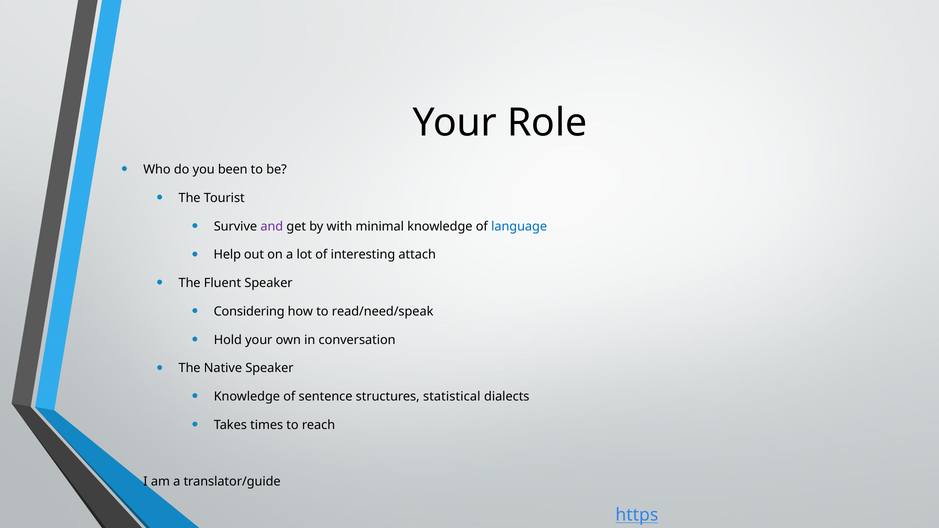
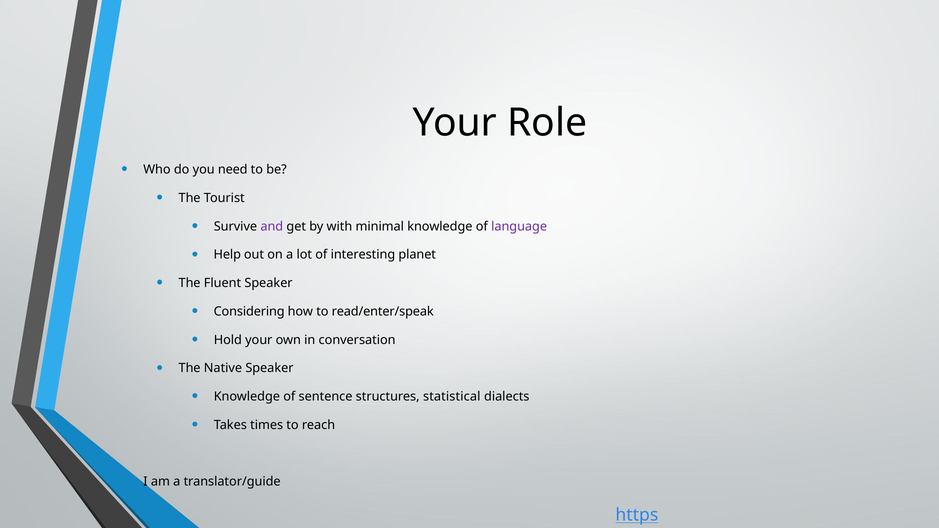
been: been -> need
language colour: blue -> purple
attach: attach -> planet
read/need/speak: read/need/speak -> read/enter/speak
